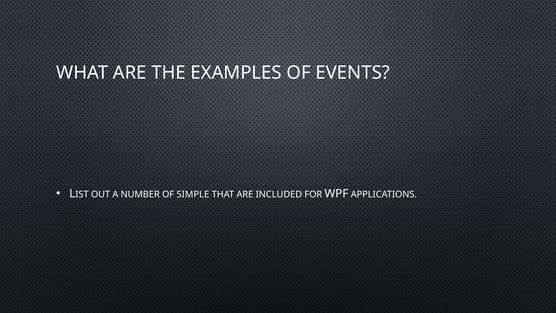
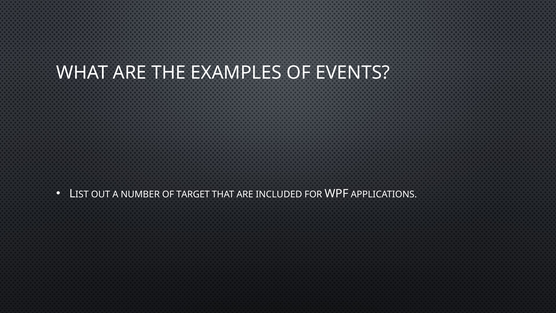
SIMPLE: SIMPLE -> TARGET
